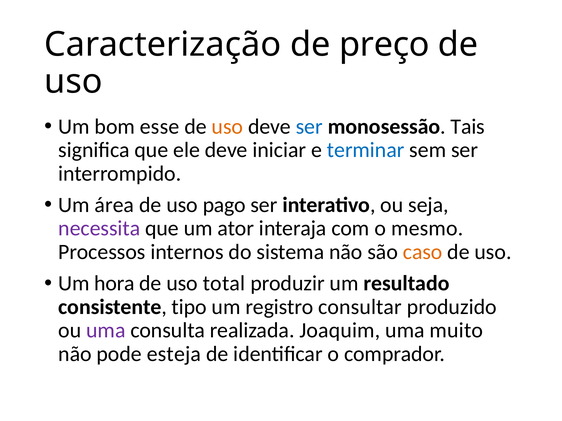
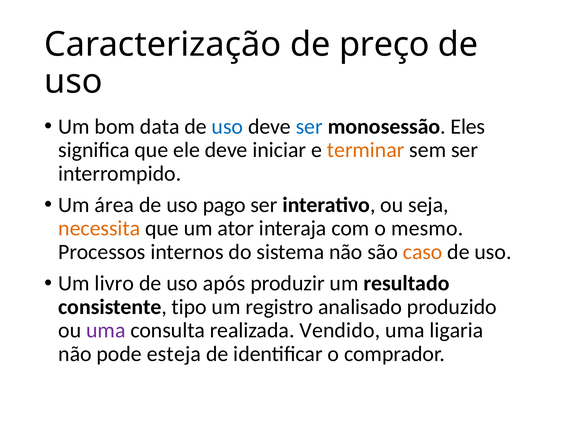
esse: esse -> data
uso at (227, 127) colour: orange -> blue
Tais: Tais -> Eles
terminar colour: blue -> orange
necessita colour: purple -> orange
hora: hora -> livro
total: total -> após
consultar: consultar -> analisado
Joaquim: Joaquim -> Vendido
muito: muito -> ligaria
